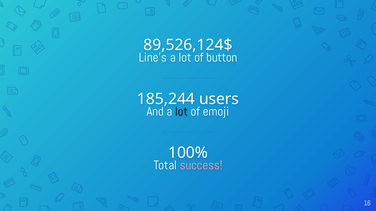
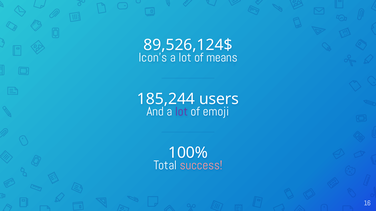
Line’s: Line’s -> Icon’s
button: button -> means
lot at (182, 112) colour: black -> purple
